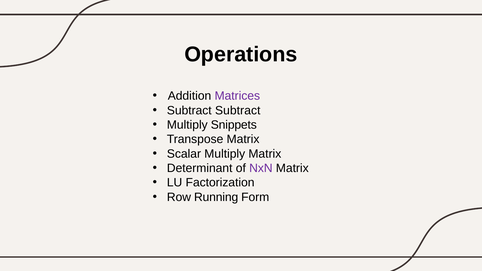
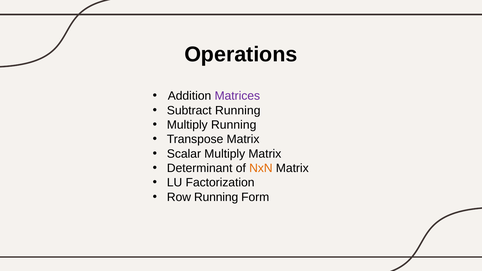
Subtract Subtract: Subtract -> Running
Multiply Snippets: Snippets -> Running
NxN colour: purple -> orange
